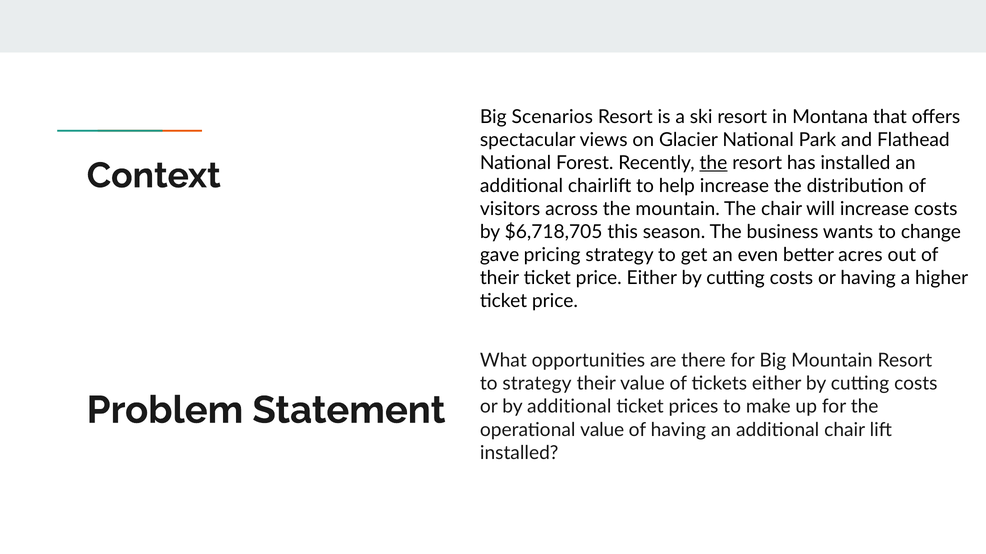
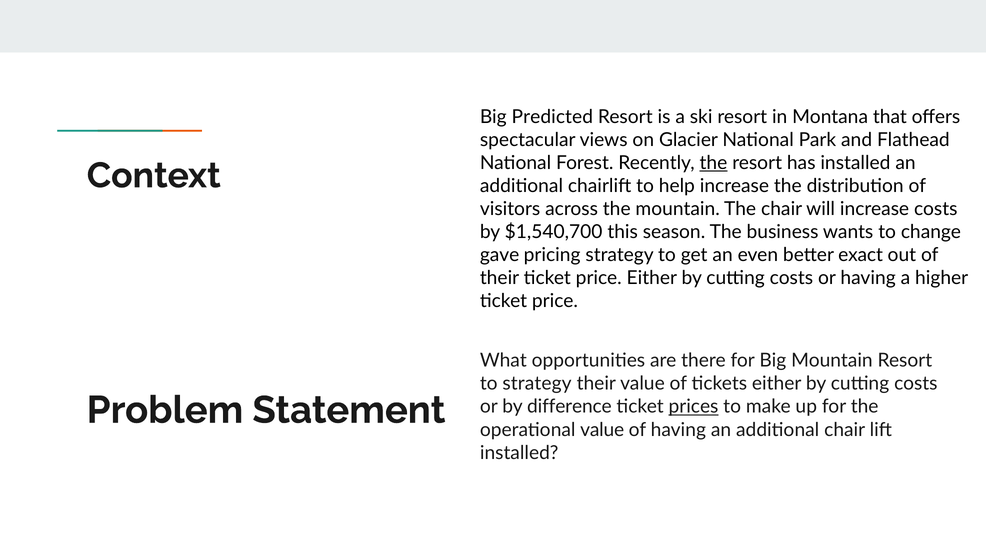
Scenarios: Scenarios -> Predicted
$6,718,705: $6,718,705 -> $1,540,700
acres: acres -> exact
by additional: additional -> difference
prices underline: none -> present
